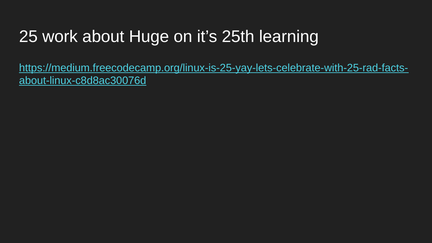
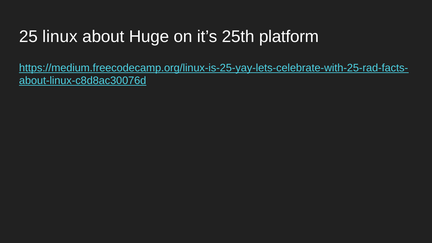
work: work -> linux
learning: learning -> platform
